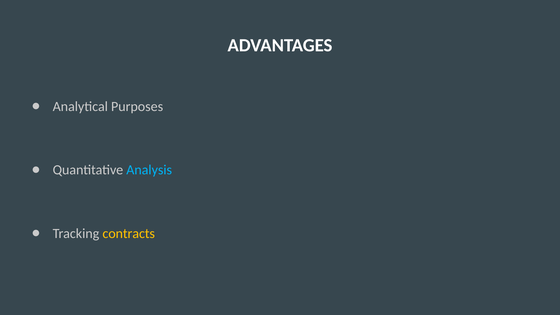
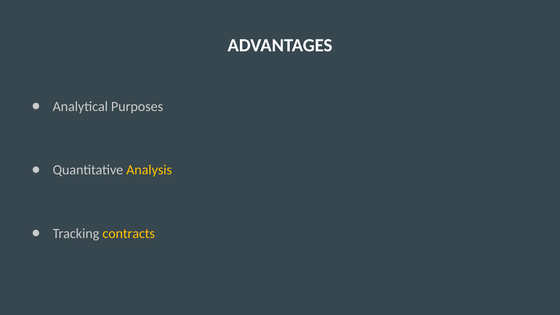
Analysis colour: light blue -> yellow
